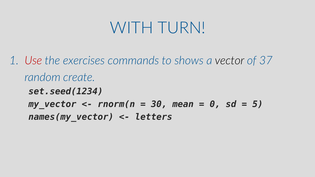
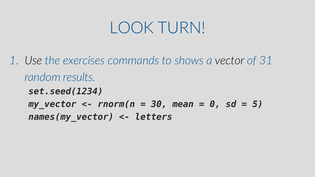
WITH: WITH -> LOOK
Use colour: red -> black
37: 37 -> 31
create: create -> results
